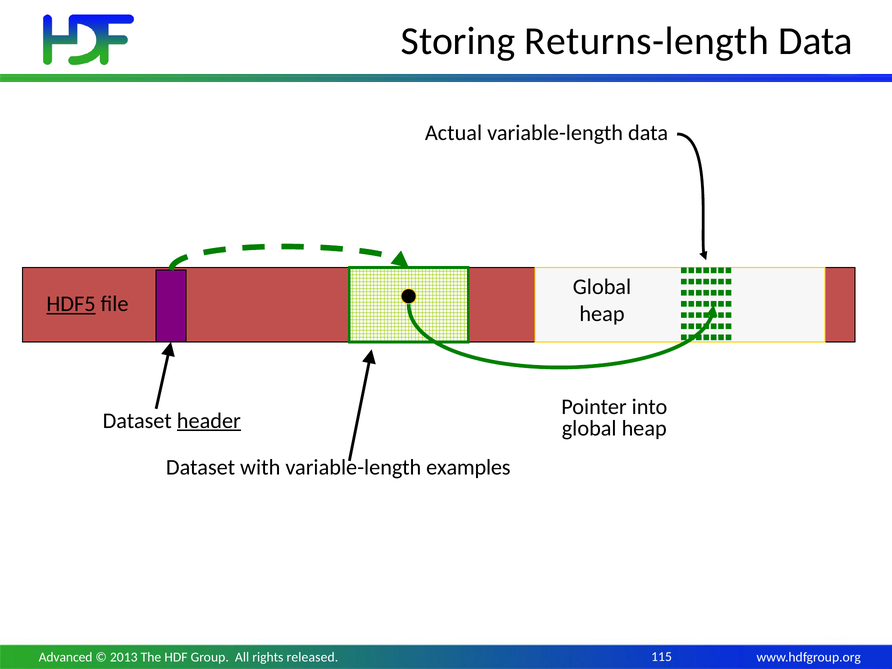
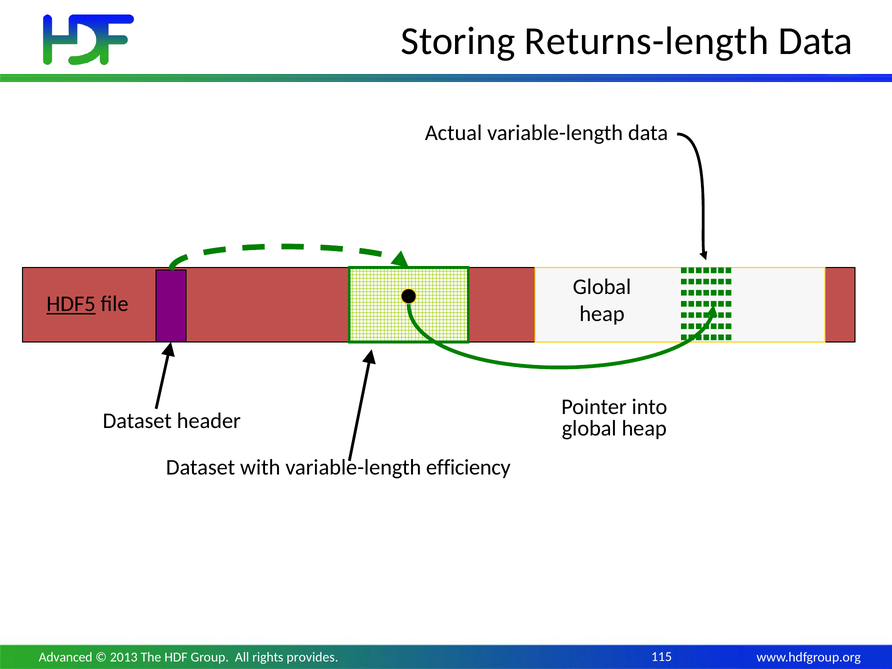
header underline: present -> none
examples: examples -> efficiency
released: released -> provides
